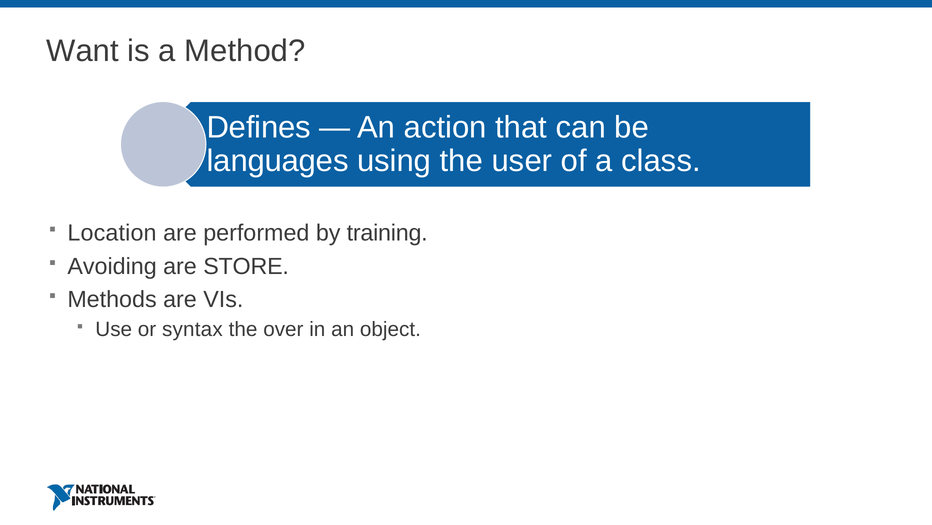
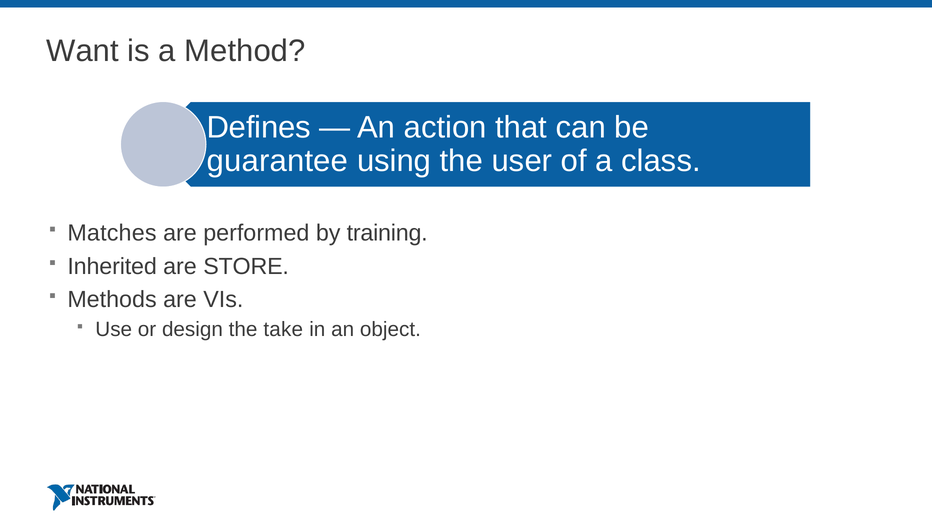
languages: languages -> guarantee
Location: Location -> Matches
Avoiding: Avoiding -> Inherited
syntax: syntax -> design
over: over -> take
